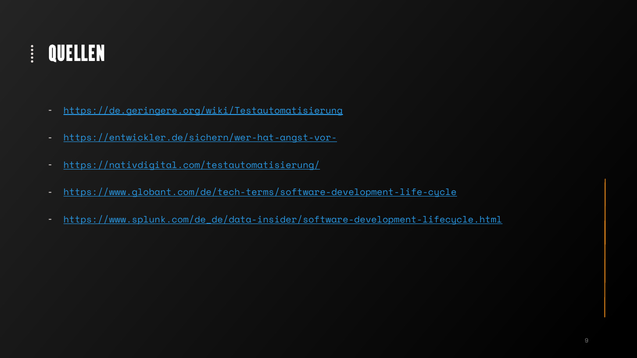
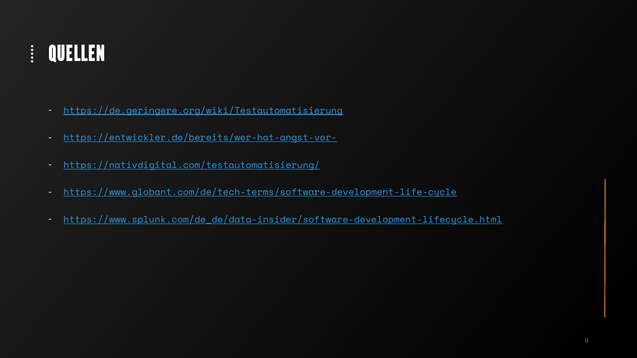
https://entwickler.de/sichern/wer-hat-angst-vor-: https://entwickler.de/sichern/wer-hat-angst-vor- -> https://entwickler.de/bereits/wer-hat-angst-vor-
